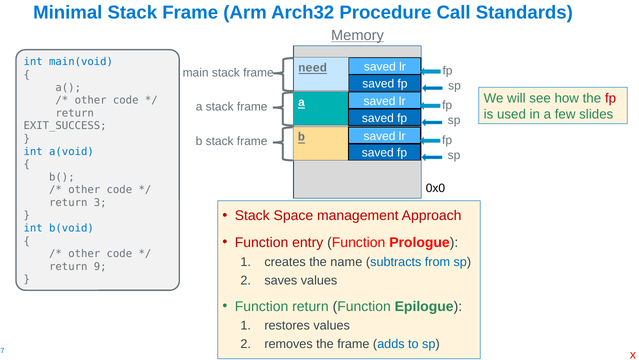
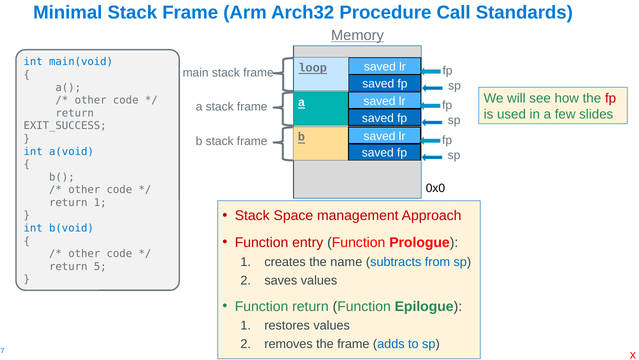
need: need -> loop
return 3: 3 -> 1
9: 9 -> 5
